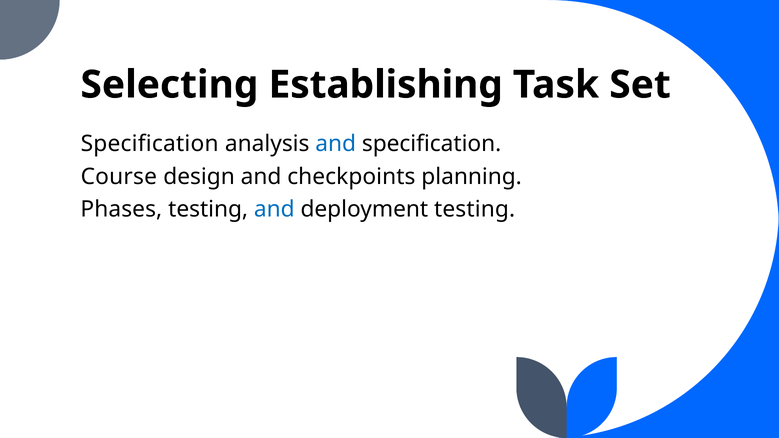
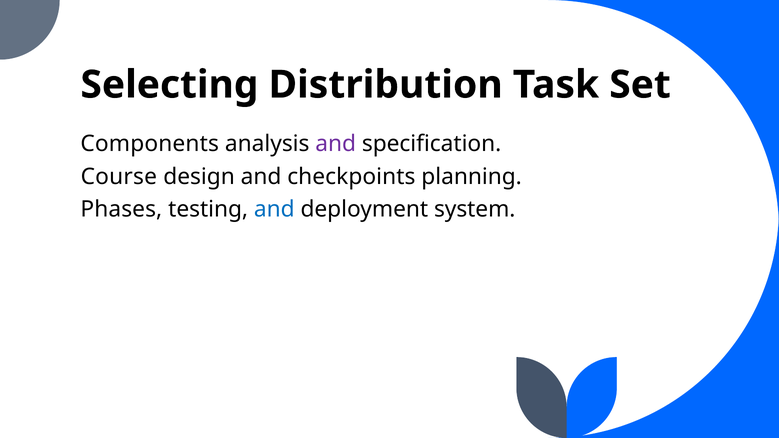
Establishing: Establishing -> Distribution
Specification at (150, 144): Specification -> Components
and at (336, 144) colour: blue -> purple
deployment testing: testing -> system
